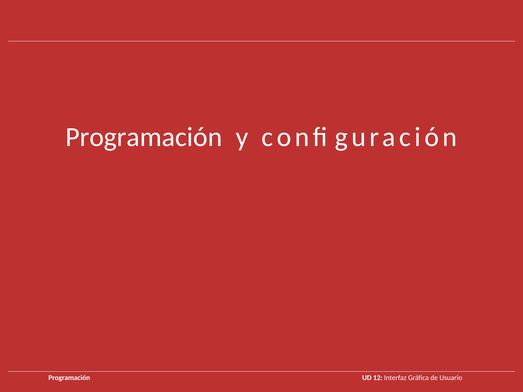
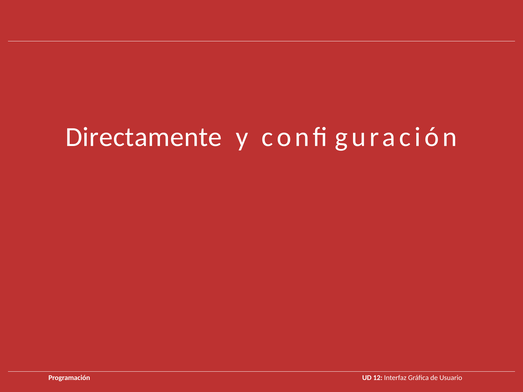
Programación at (144, 137): Programación -> Directamente
